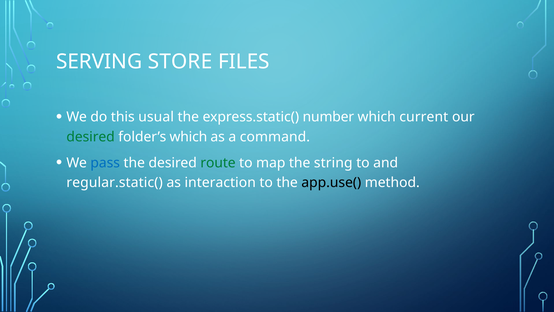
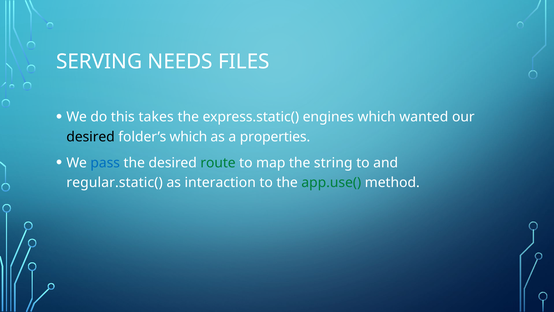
STORE: STORE -> NEEDS
usual: usual -> takes
number: number -> engines
current: current -> wanted
desired at (91, 137) colour: green -> black
command: command -> properties
app.use( colour: black -> green
